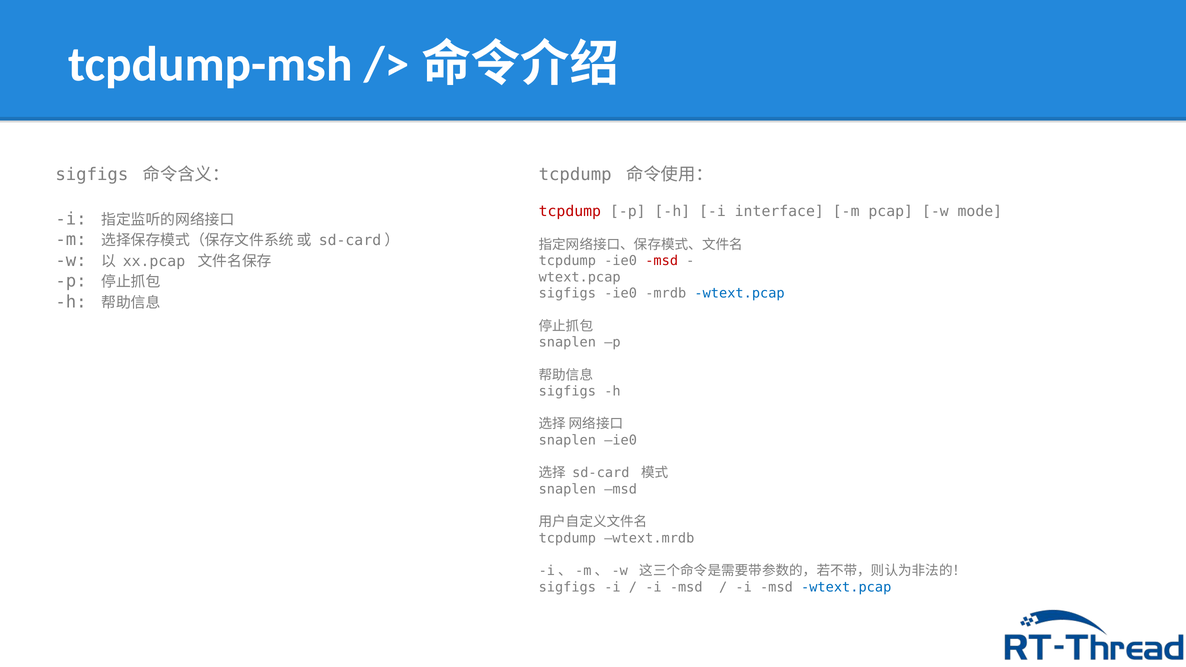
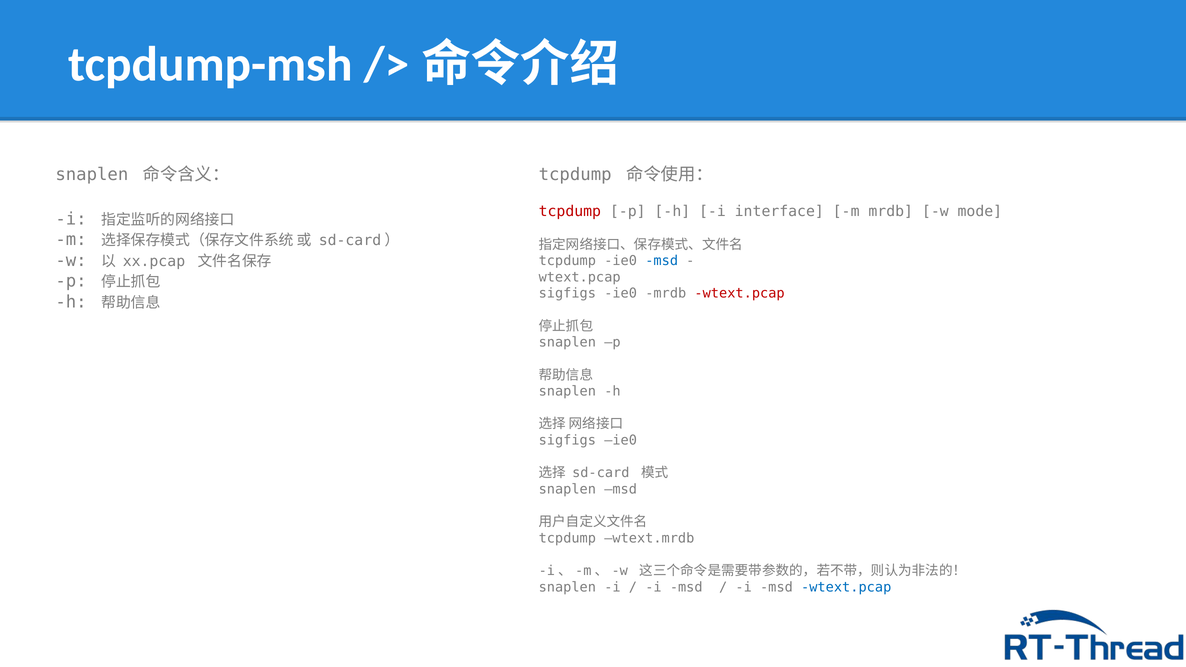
sigfigs at (92, 174): sigfigs -> snaplen
m pcap: pcap -> mrdb
msd at (662, 261) colour: red -> blue
wtext.pcap at (740, 294) colour: blue -> red
sigfigs at (567, 391): sigfigs -> snaplen
snaplen at (567, 440): snaplen -> sigfigs
sigfigs at (567, 587): sigfigs -> snaplen
